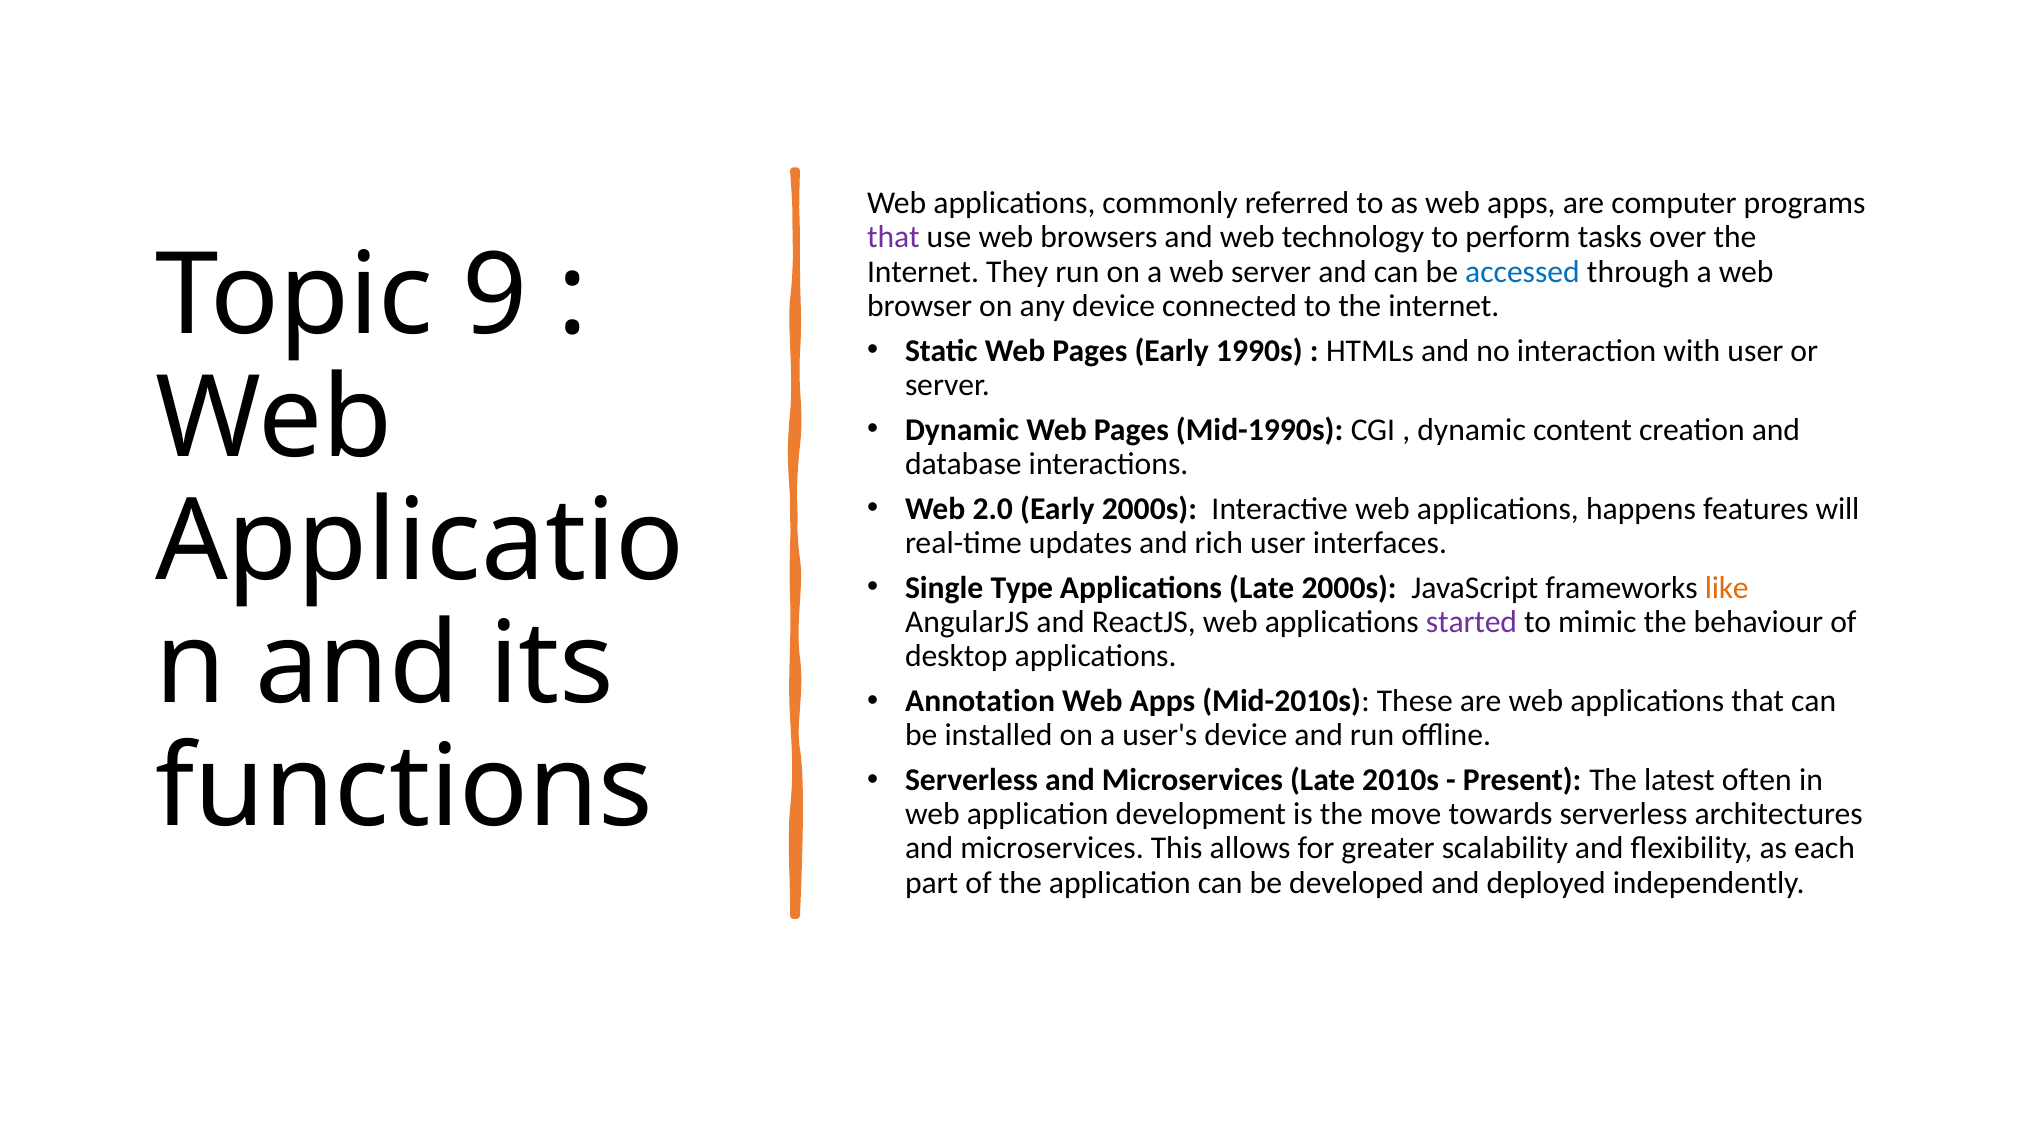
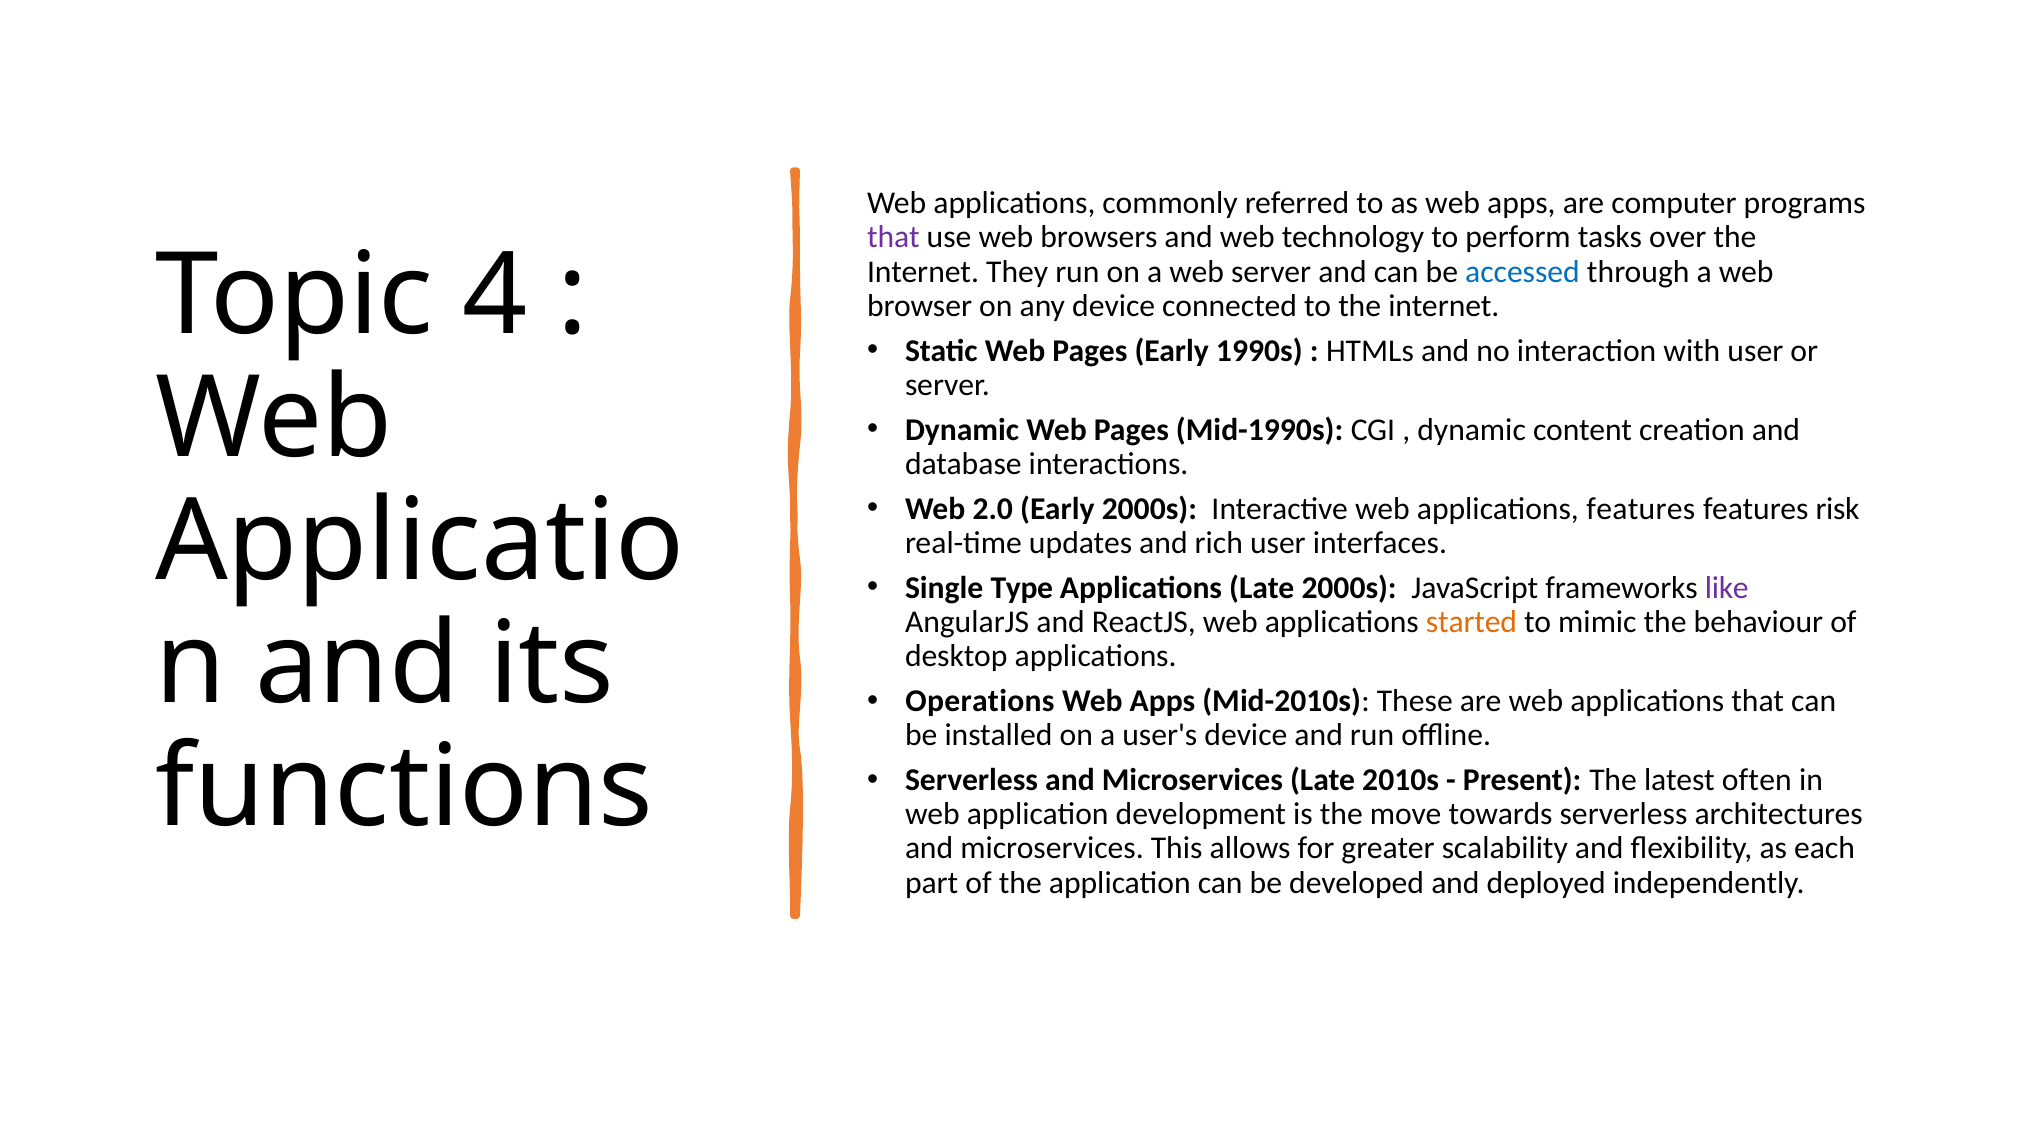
9: 9 -> 4
applications happens: happens -> features
will: will -> risk
like colour: orange -> purple
started colour: purple -> orange
Annotation: Annotation -> Operations
